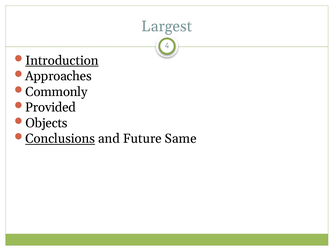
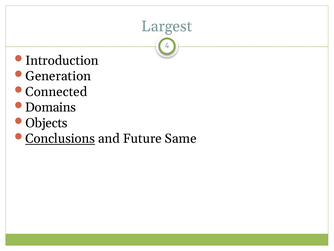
Introduction underline: present -> none
Approaches: Approaches -> Generation
Commonly: Commonly -> Connected
Provided: Provided -> Domains
